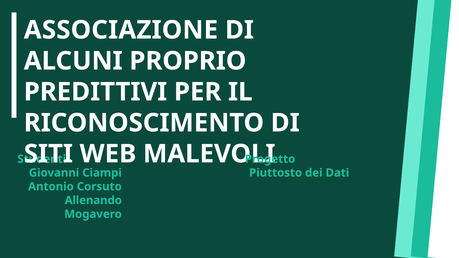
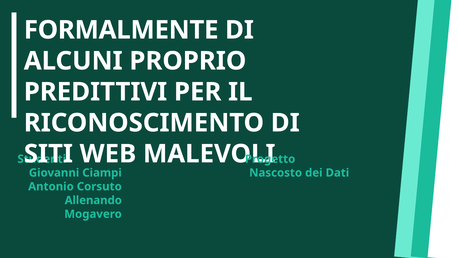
ASSOCIAZIONE: ASSOCIAZIONE -> FORMALMENTE
Piuttosto: Piuttosto -> Nascosto
